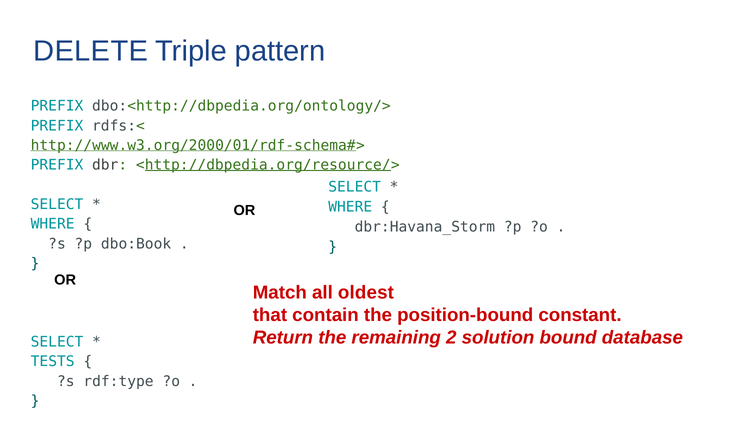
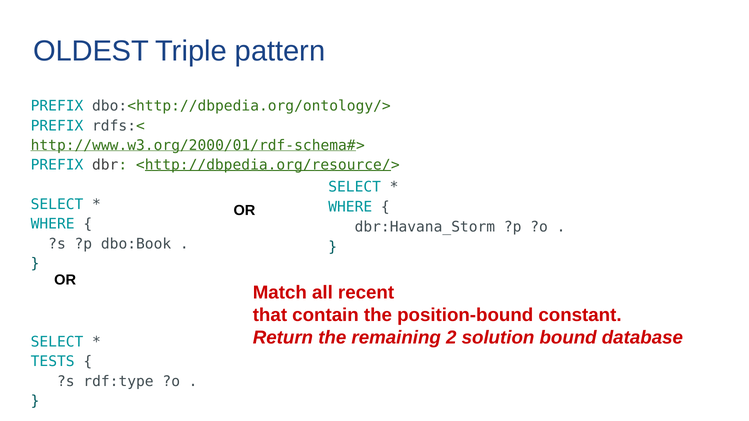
DELETE: DELETE -> OLDEST
oldest: oldest -> recent
